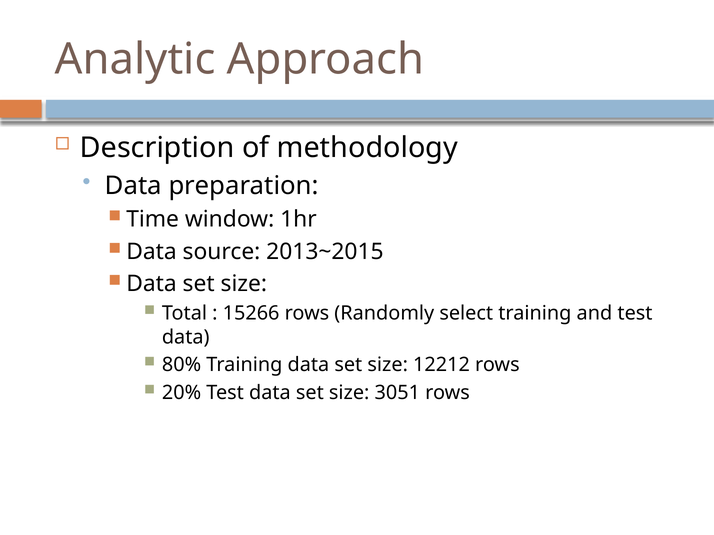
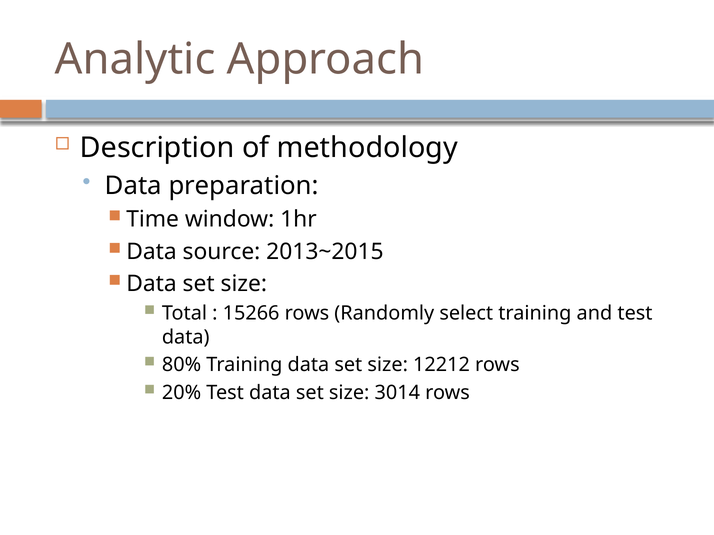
3051: 3051 -> 3014
